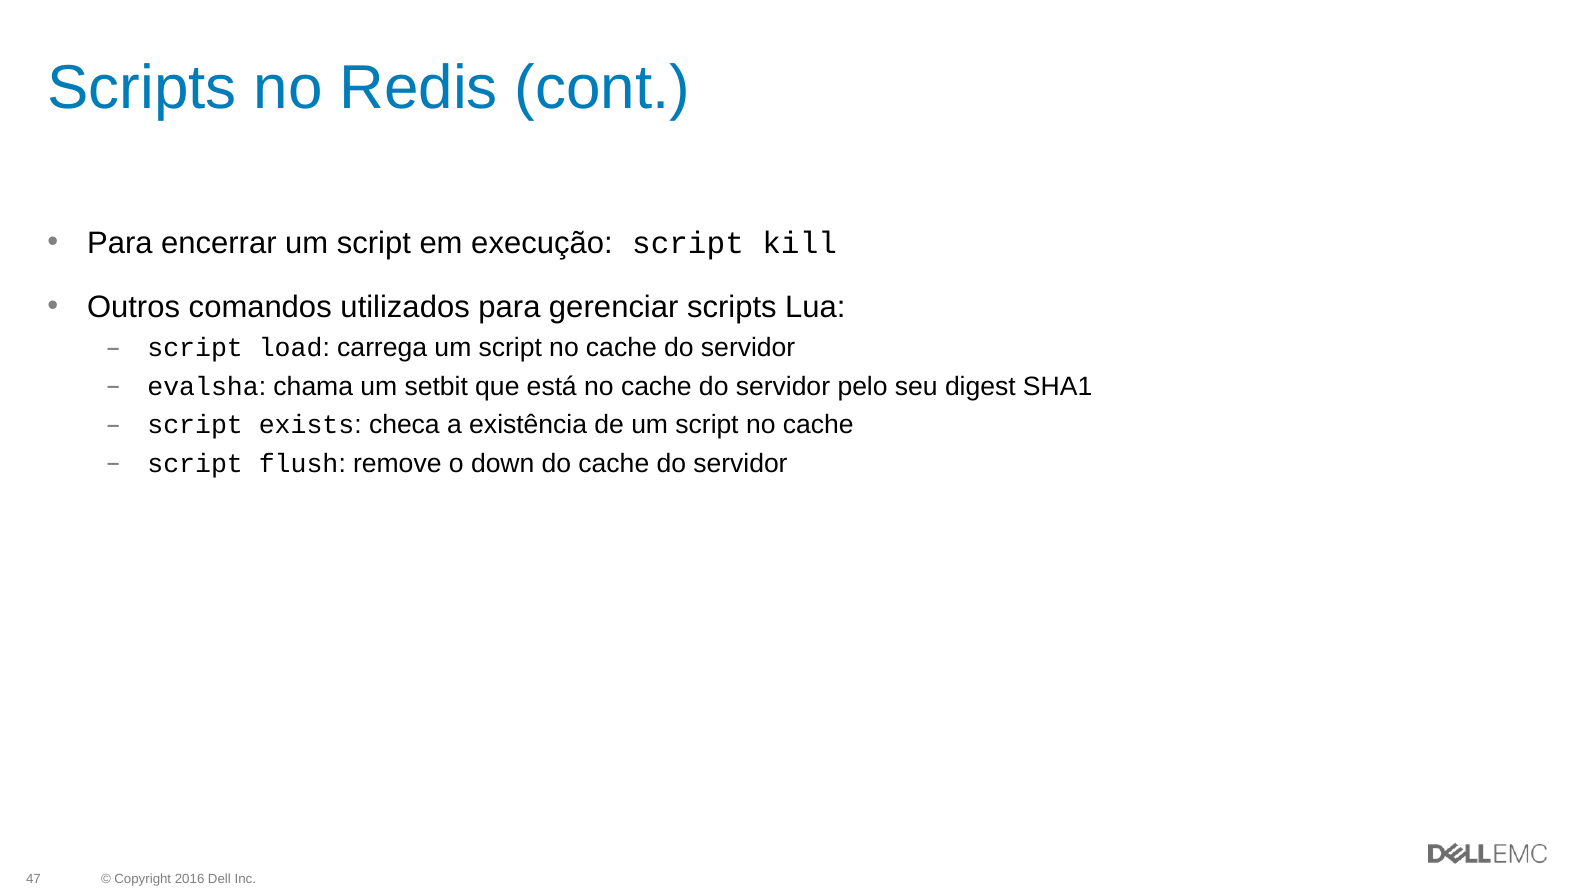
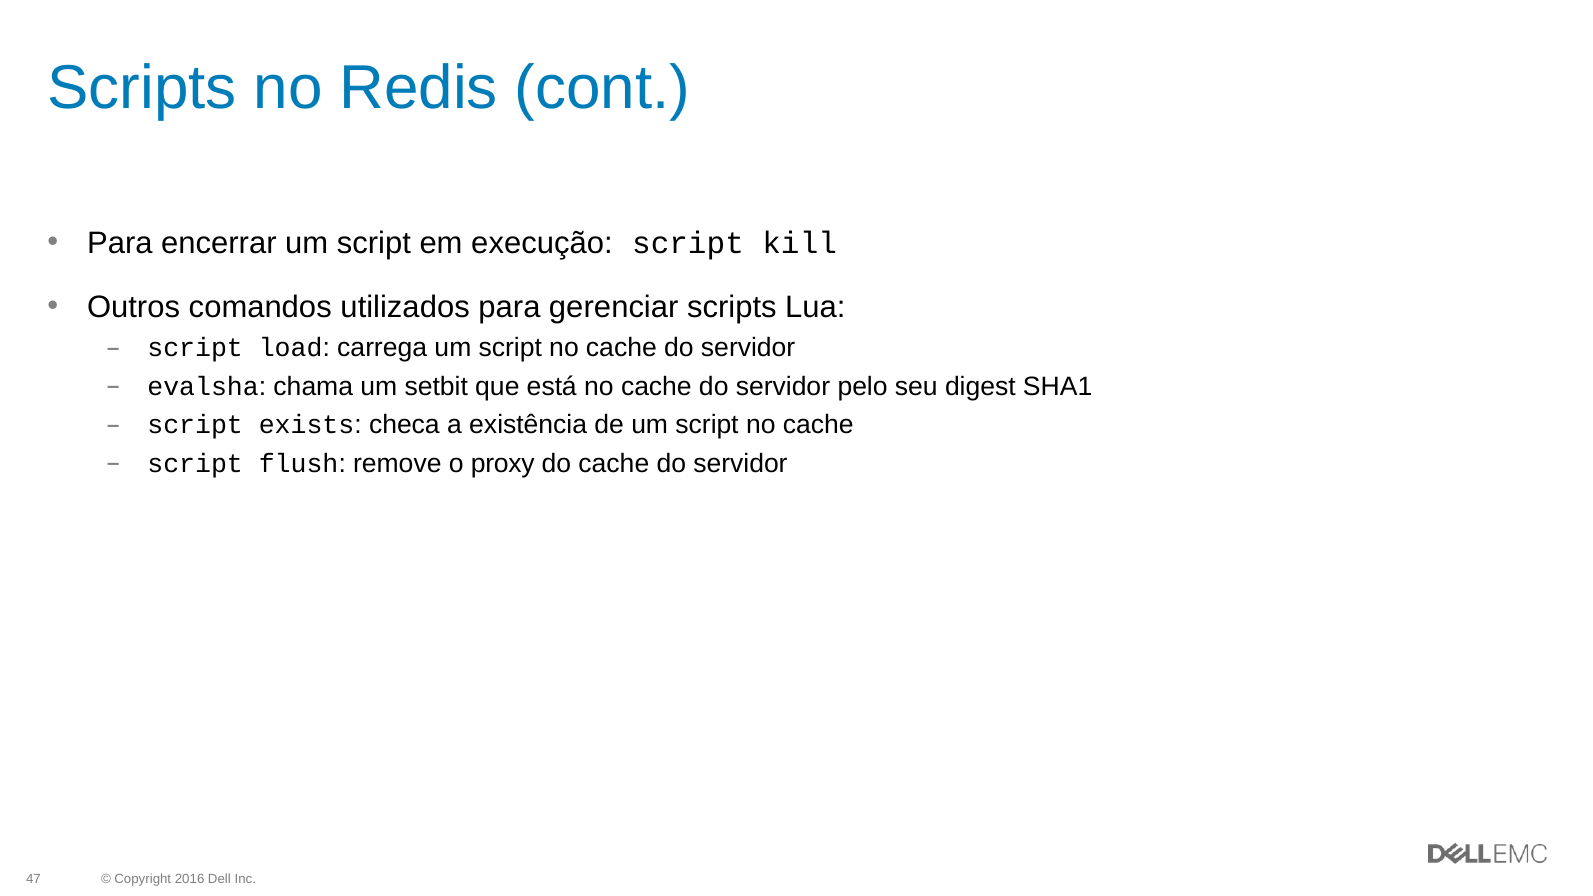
down: down -> proxy
